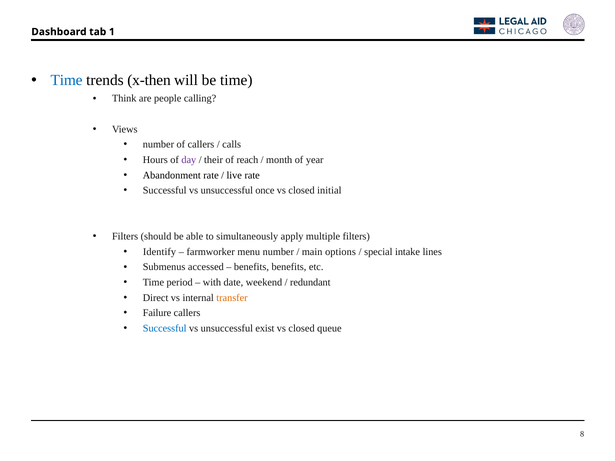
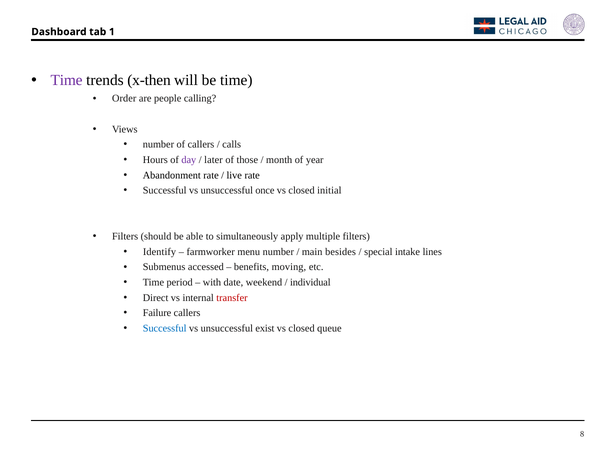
Time at (67, 80) colour: blue -> purple
Think: Think -> Order
their: their -> later
reach: reach -> those
options: options -> besides
benefits benefits: benefits -> moving
redundant: redundant -> individual
transfer colour: orange -> red
